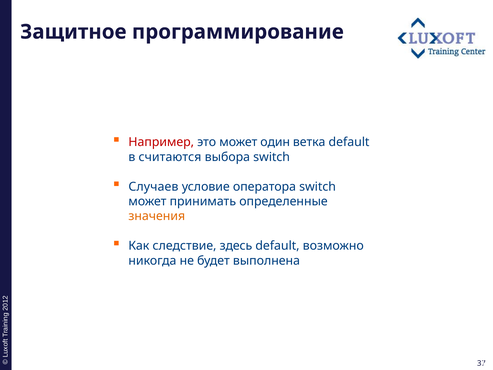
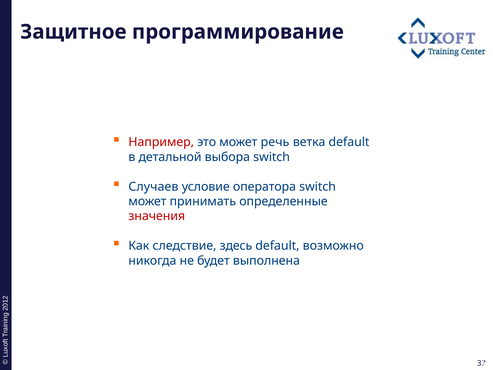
один: один -> речь
считаются: считаются -> детальной
значения colour: orange -> red
